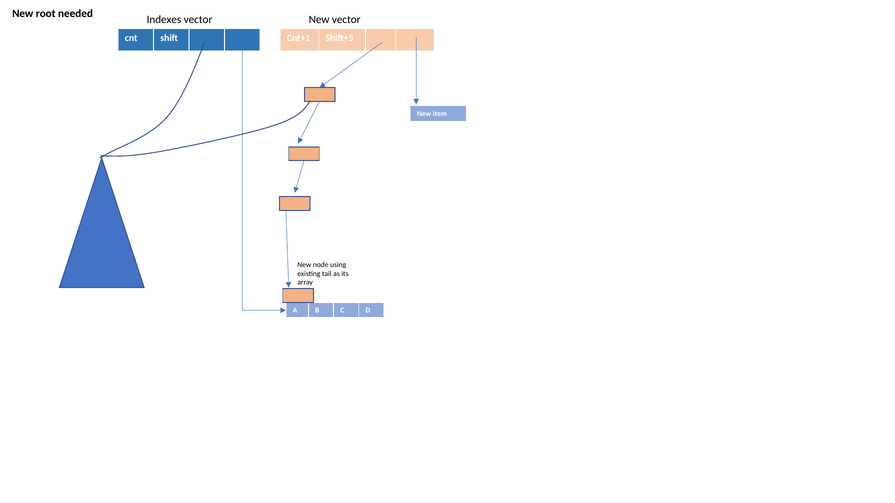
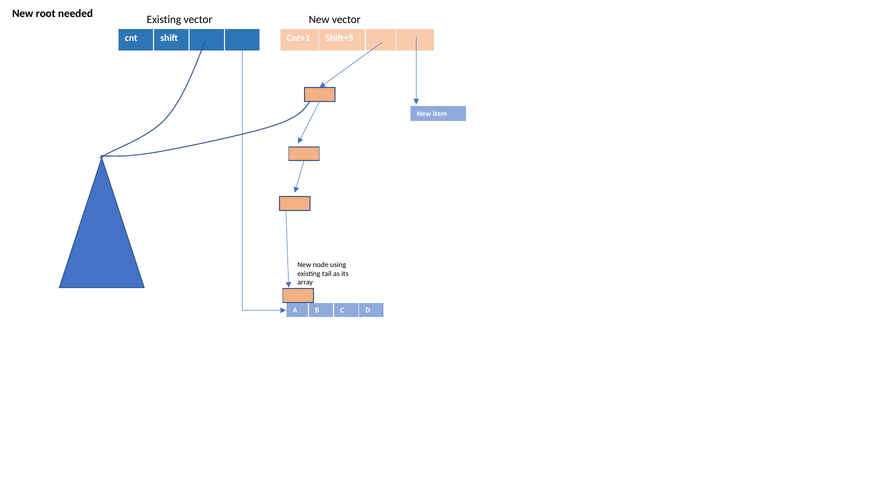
Indexes at (164, 19): Indexes -> Existing
